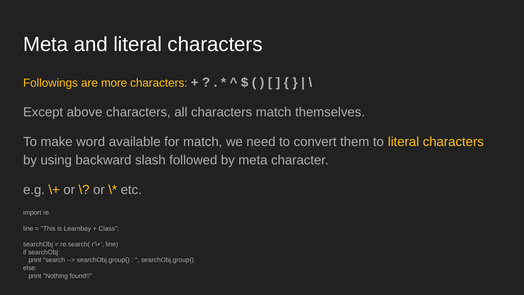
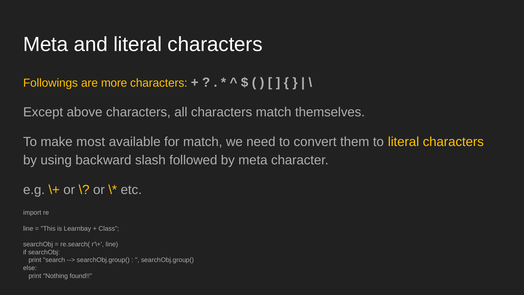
word: word -> most
